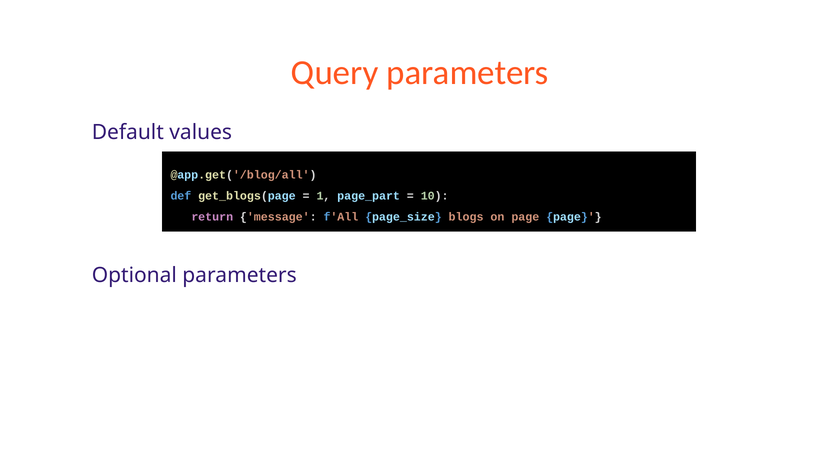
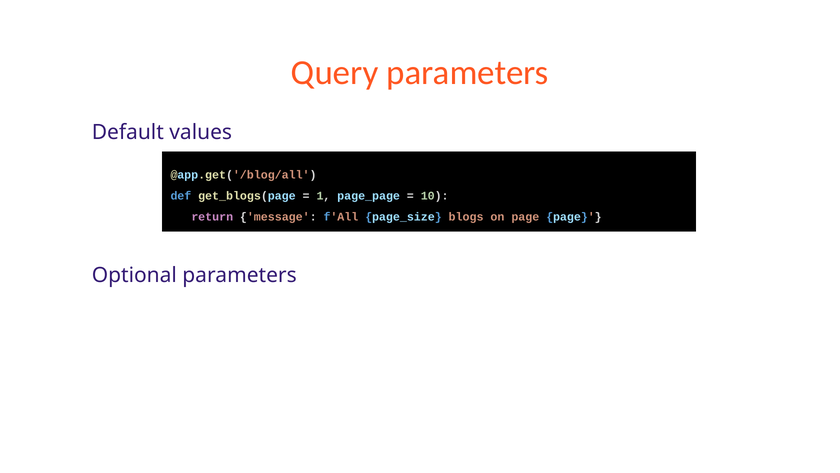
page_part: page_part -> page_page
